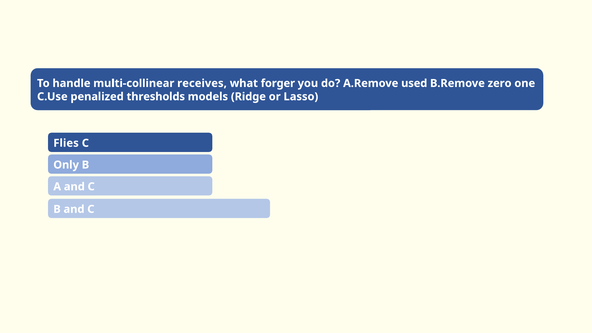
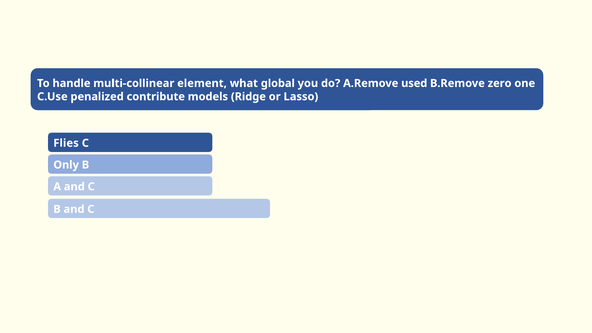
receives: receives -> element
forger: forger -> global
thresholds: thresholds -> contribute
